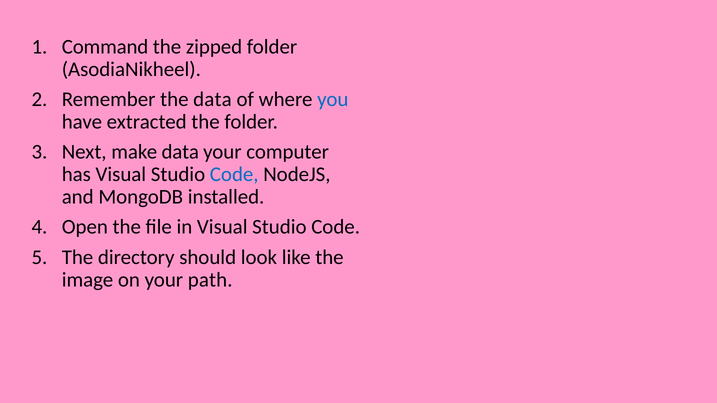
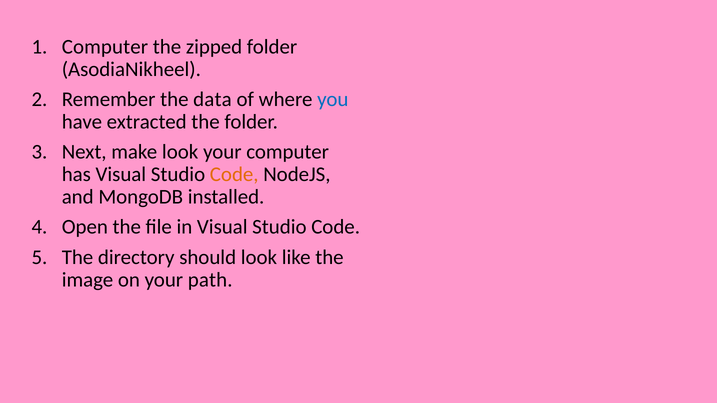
Command at (105, 47): Command -> Computer
make data: data -> look
Code at (234, 175) colour: blue -> orange
